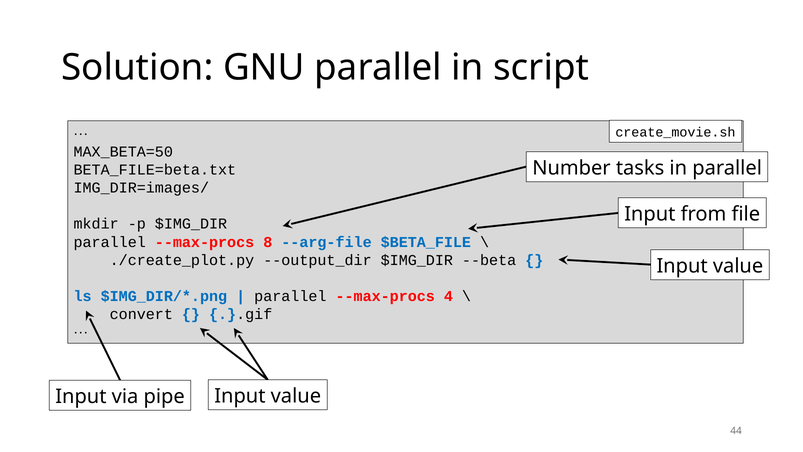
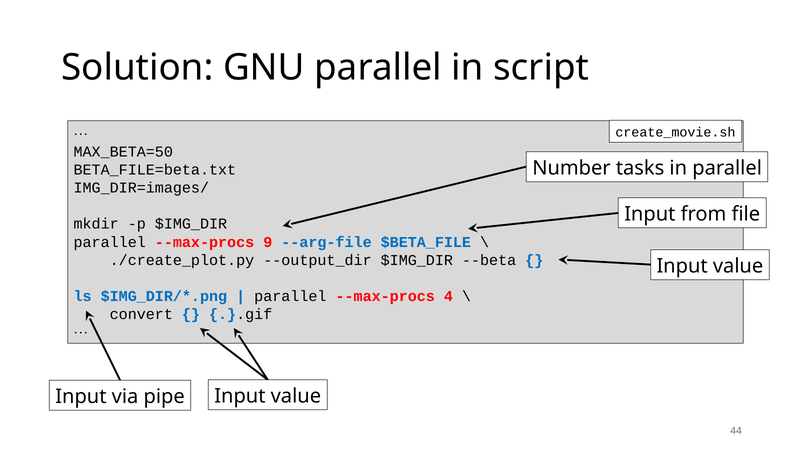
8: 8 -> 9
